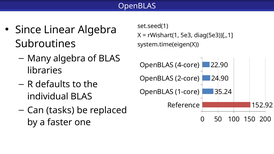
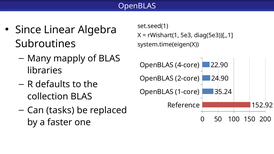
Many algebra: algebra -> mapply
individual: individual -> collection
